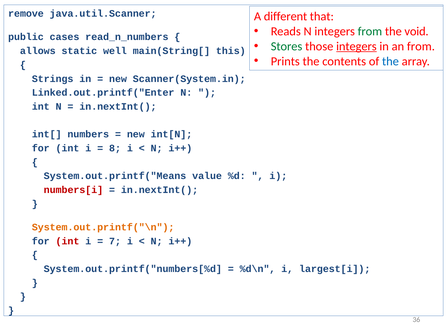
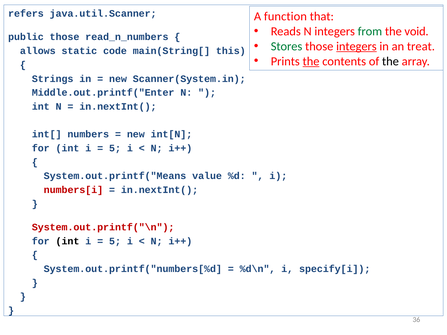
remove: remove -> refers
different: different -> function
public cases: cases -> those
an from: from -> treat
well: well -> code
the at (311, 61) underline: none -> present
the at (390, 61) colour: blue -> black
Linked.out.printf("Enter: Linked.out.printf("Enter -> Middle.out.printf("Enter
8 at (115, 148): 8 -> 5
System.out.printf("\n colour: orange -> red
int at (68, 241) colour: red -> black
7 at (115, 241): 7 -> 5
largest[i: largest[i -> specify[i
